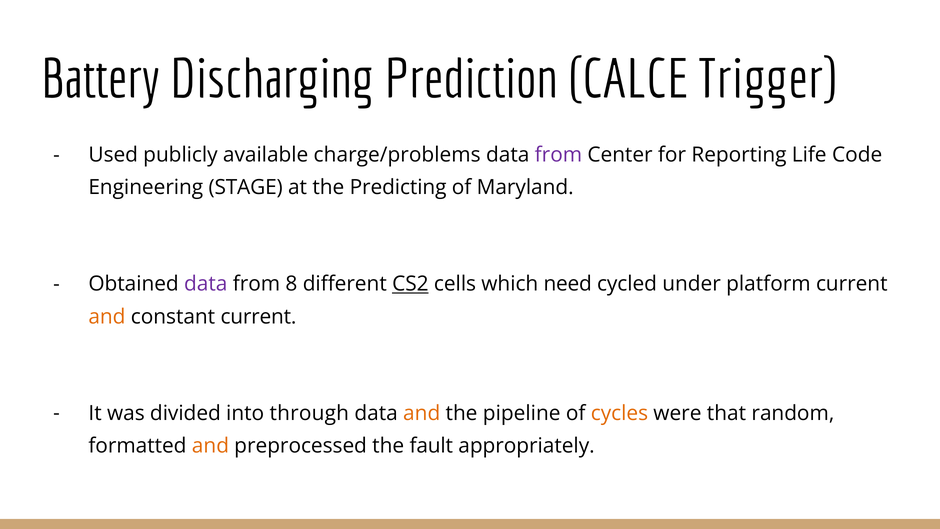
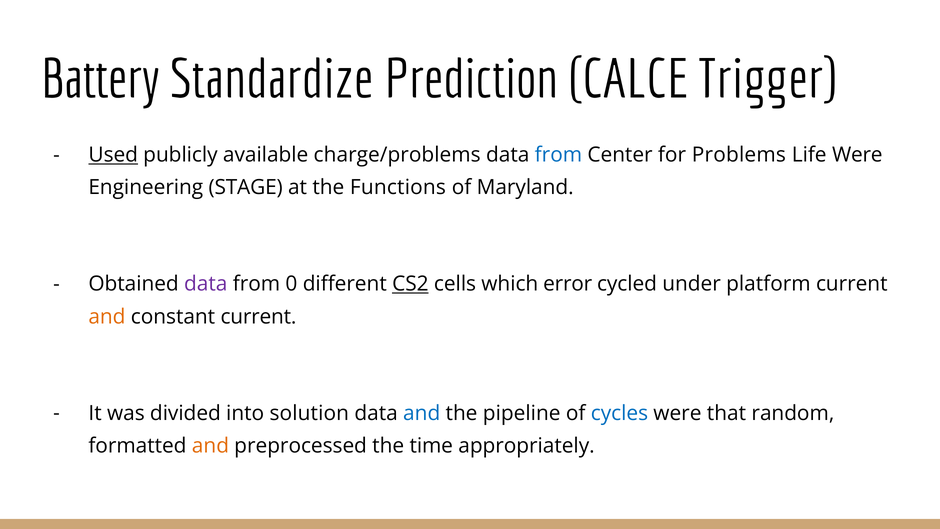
Discharging: Discharging -> Standardize
Used underline: none -> present
from at (558, 155) colour: purple -> blue
Reporting: Reporting -> Problems
Life Code: Code -> Were
Predicting: Predicting -> Functions
8: 8 -> 0
need: need -> error
through: through -> solution
and at (422, 413) colour: orange -> blue
cycles colour: orange -> blue
fault: fault -> time
